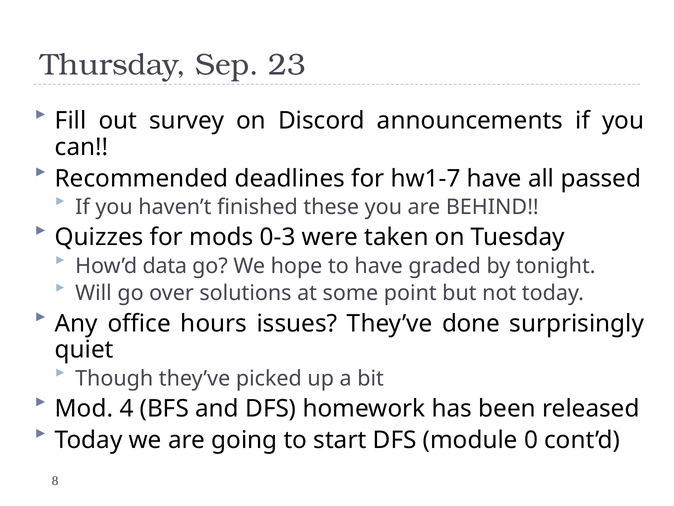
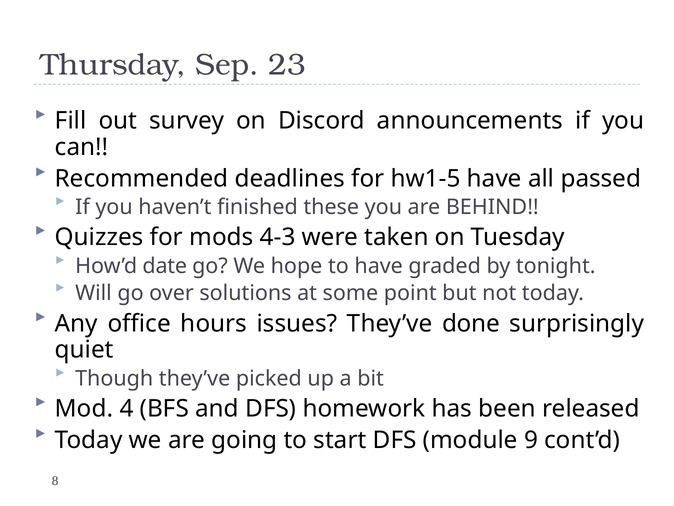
hw1-7: hw1-7 -> hw1-5
0-3: 0-3 -> 4-3
data: data -> date
0: 0 -> 9
